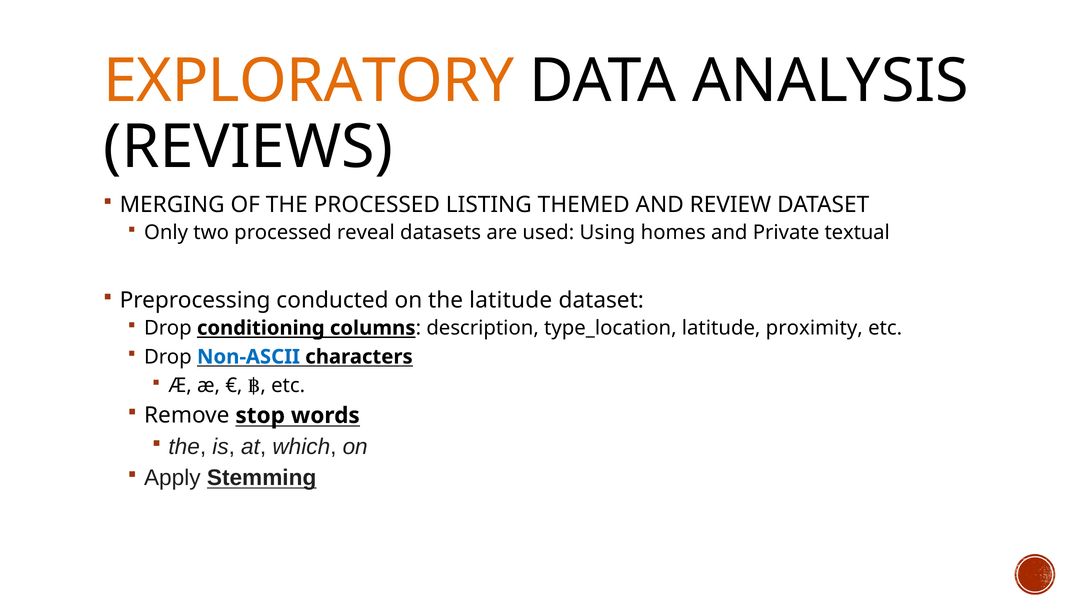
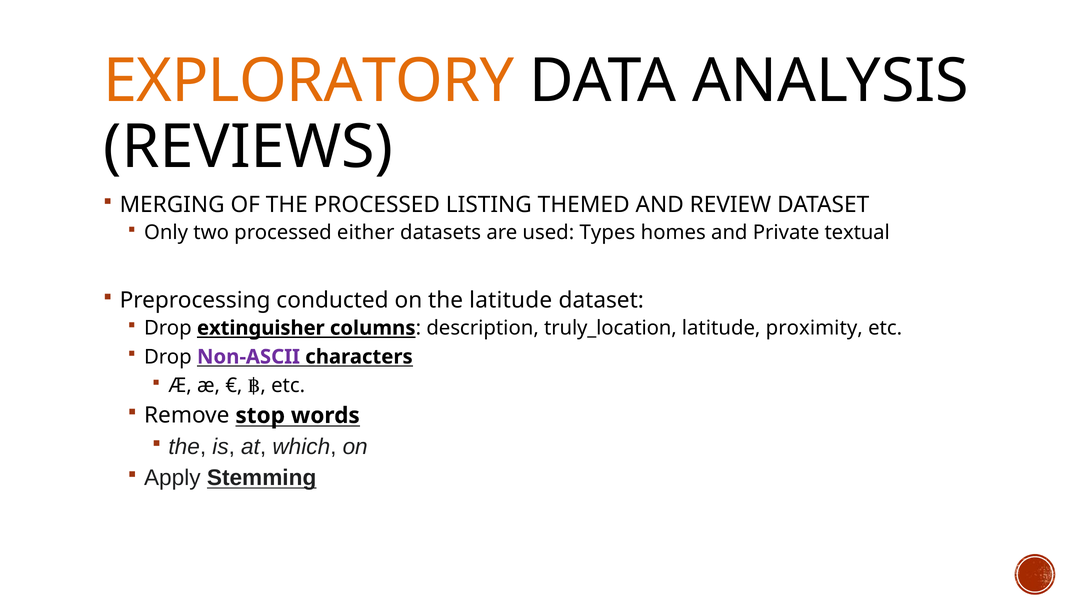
reveal: reveal -> either
Using: Using -> Types
conditioning: conditioning -> extinguisher
type_location: type_location -> truly_location
Non-ASCII colour: blue -> purple
